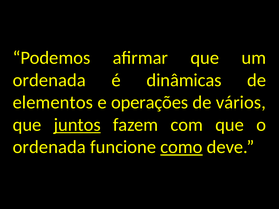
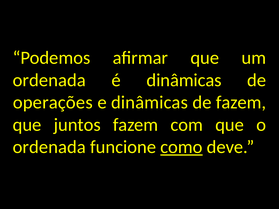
elementos: elementos -> operações
e operações: operações -> dinâmicas
de vários: vários -> fazem
juntos underline: present -> none
